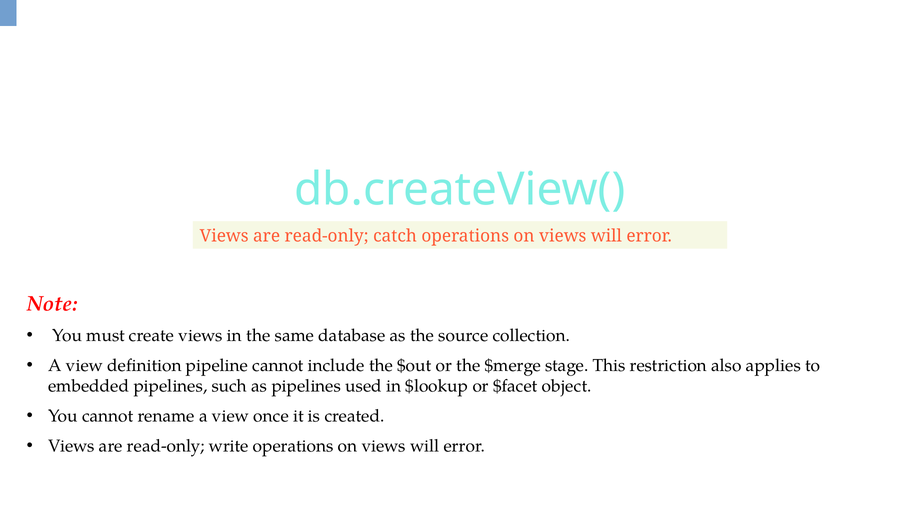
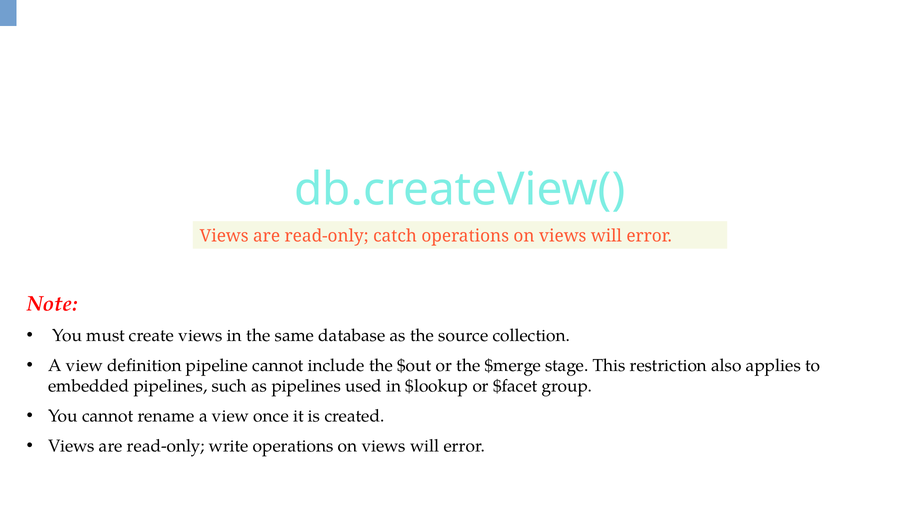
object: object -> group
